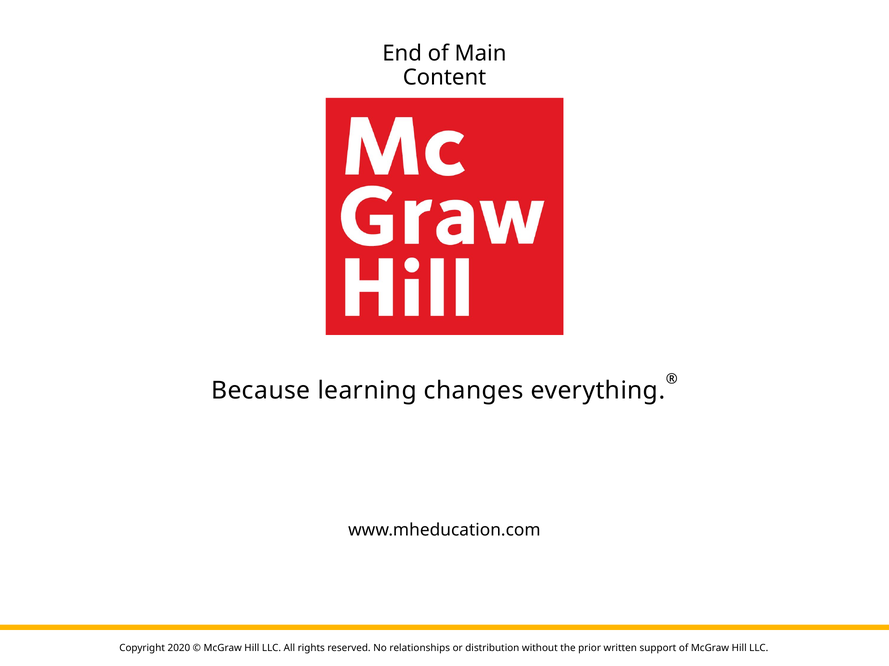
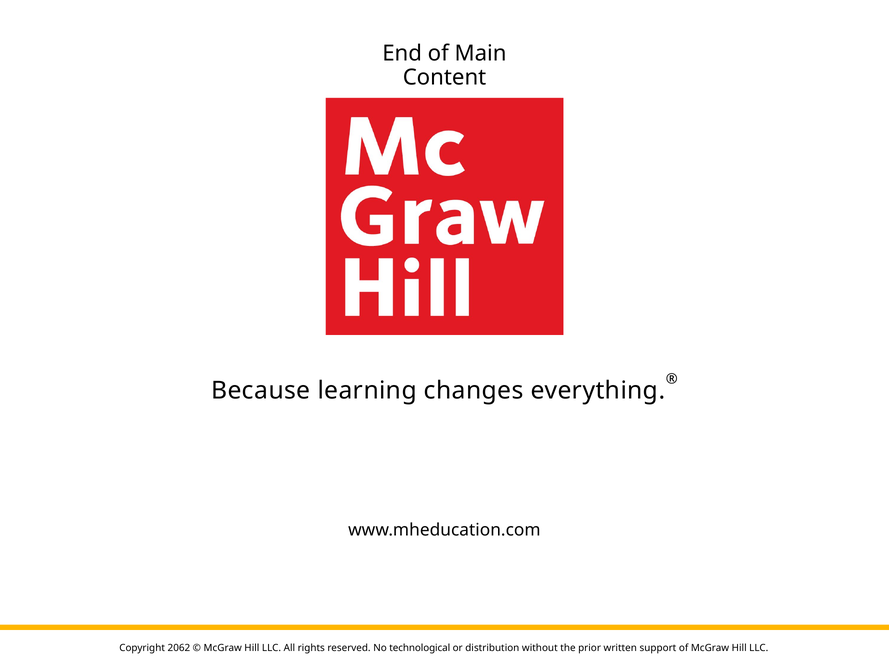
2020: 2020 -> 2062
relationships: relationships -> technological
